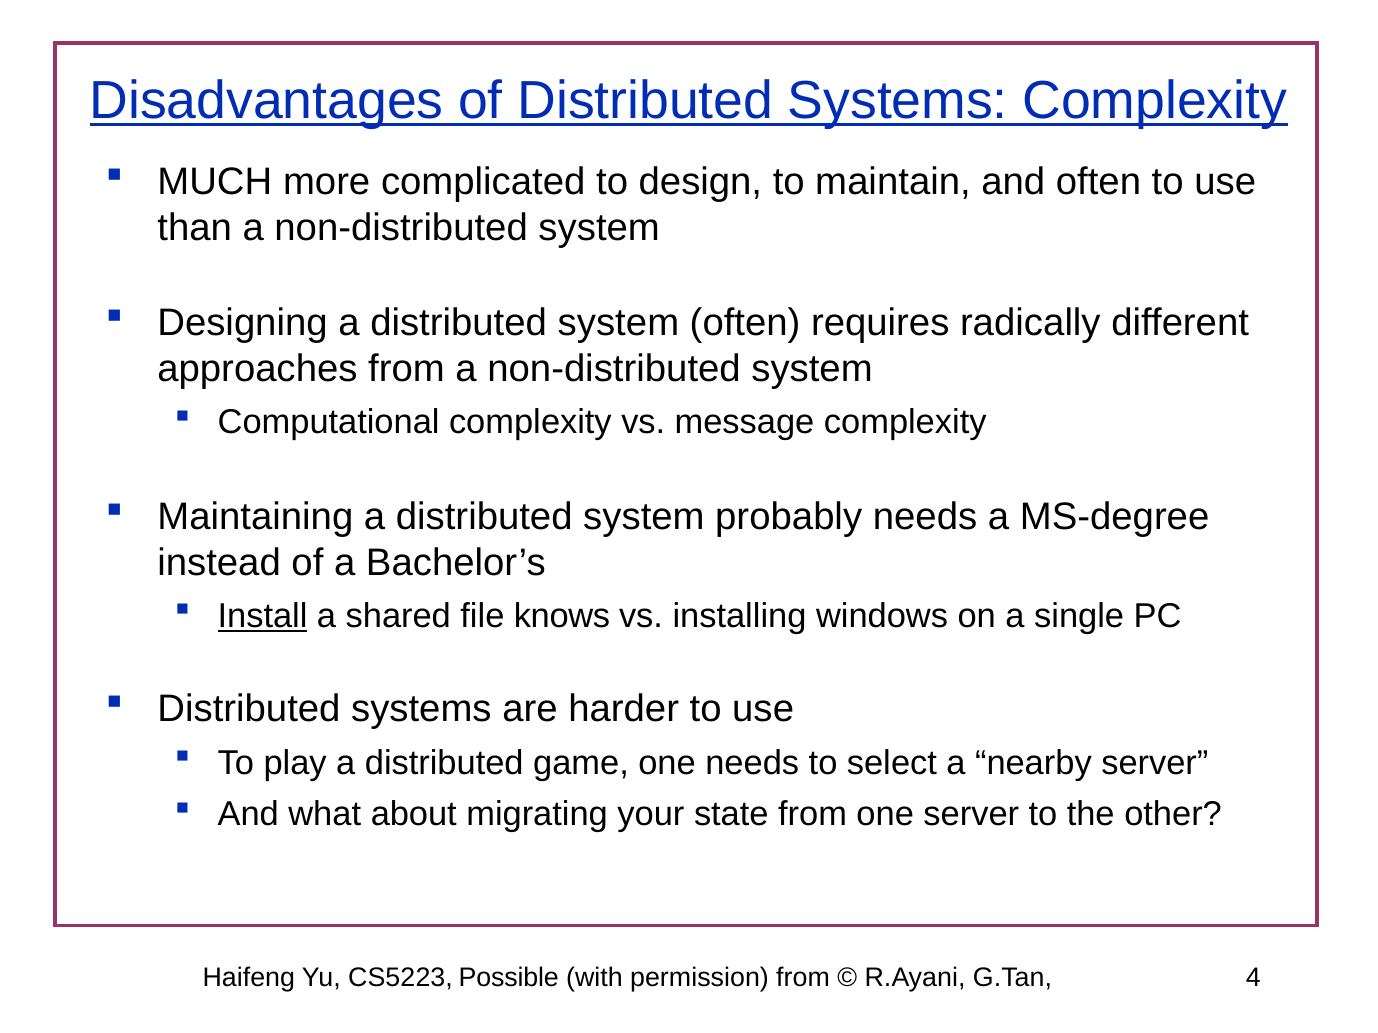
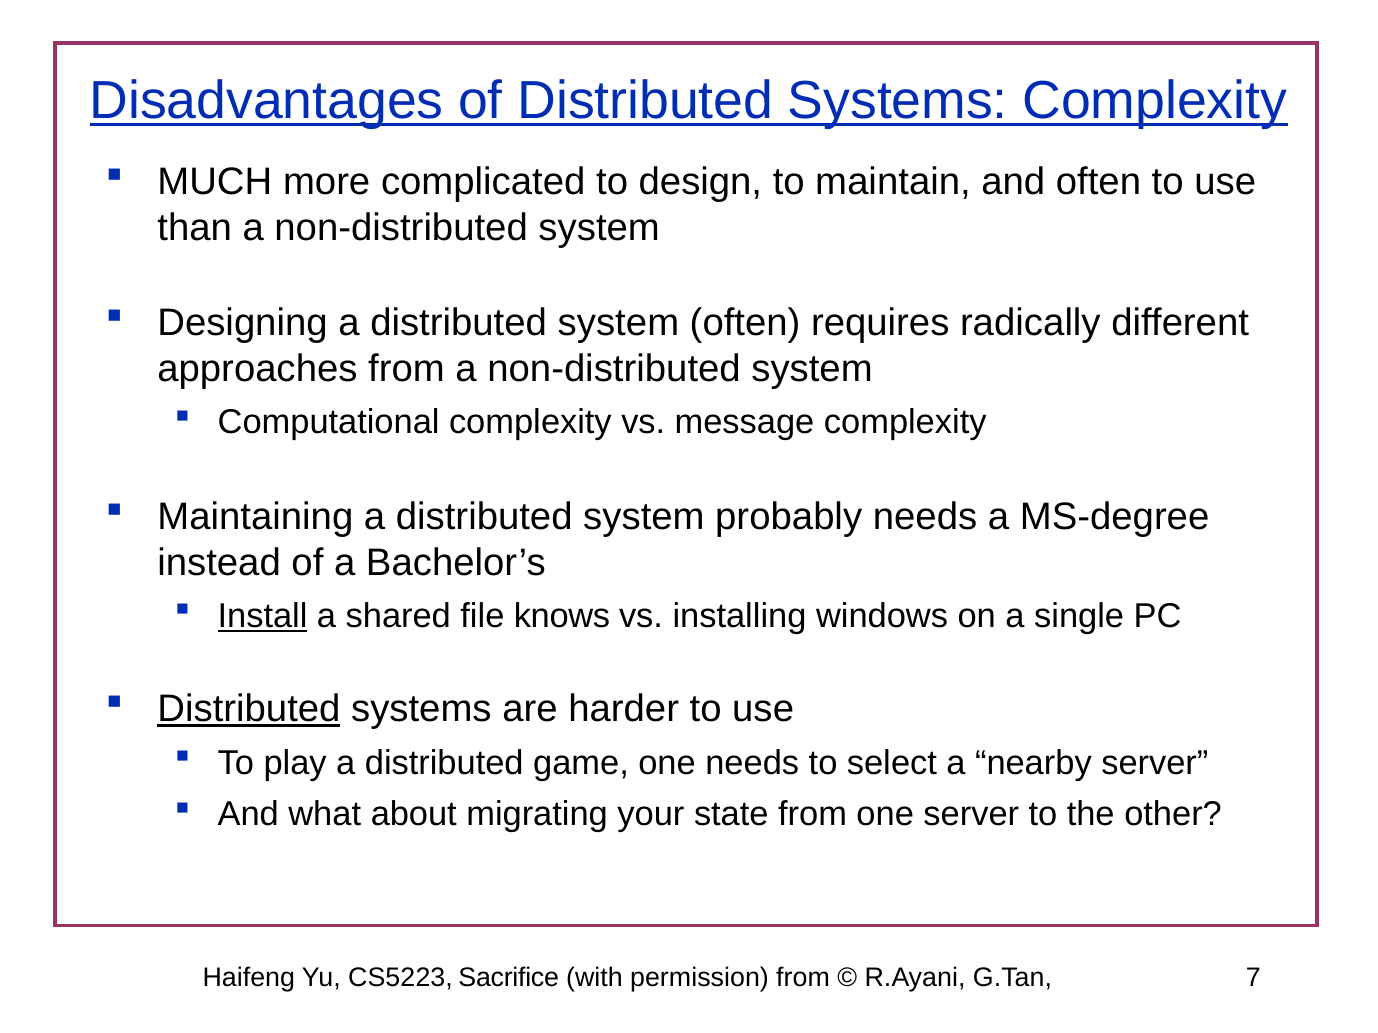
Distributed at (249, 709) underline: none -> present
Possible: Possible -> Sacrifice
4: 4 -> 7
